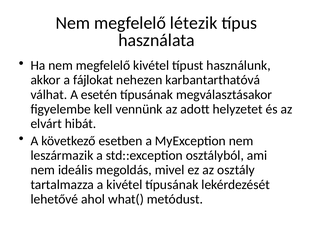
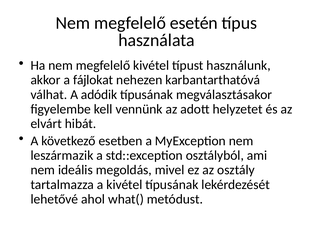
létezik: létezik -> esetén
esetén: esetén -> adódik
